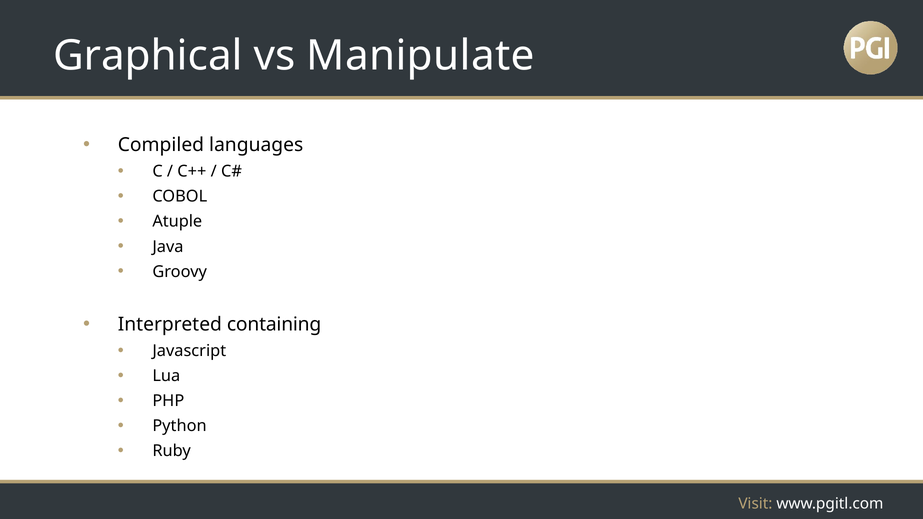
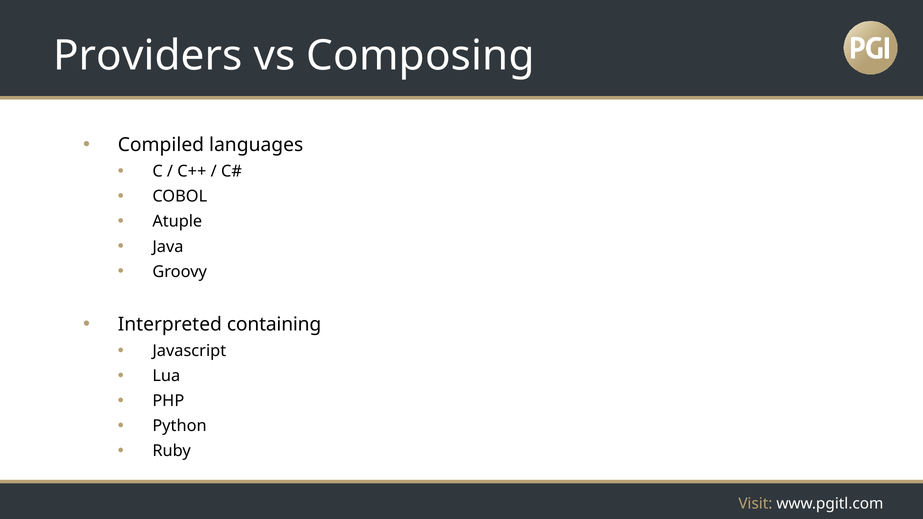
Graphical: Graphical -> Providers
Manipulate: Manipulate -> Composing
